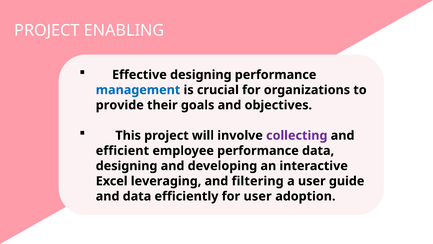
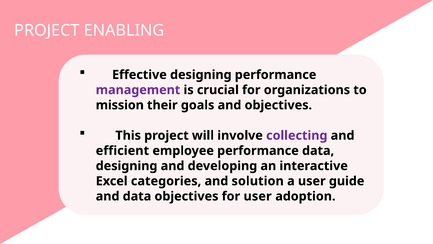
management colour: blue -> purple
provide: provide -> mission
leveraging: leveraging -> categories
filtering: filtering -> solution
data efficiently: efficiently -> objectives
